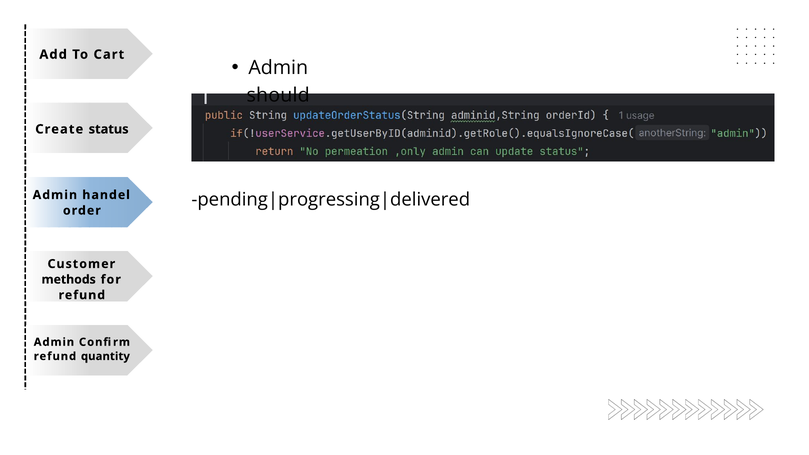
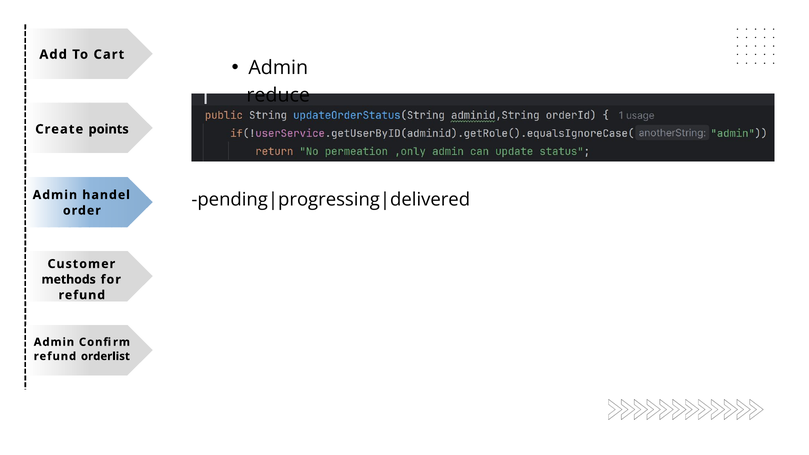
should: should -> reduce
status: status -> points
quantity: quantity -> orderlist
